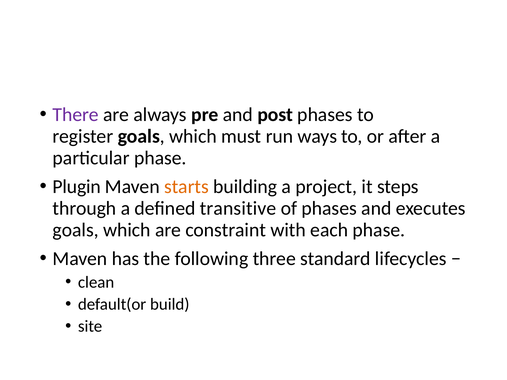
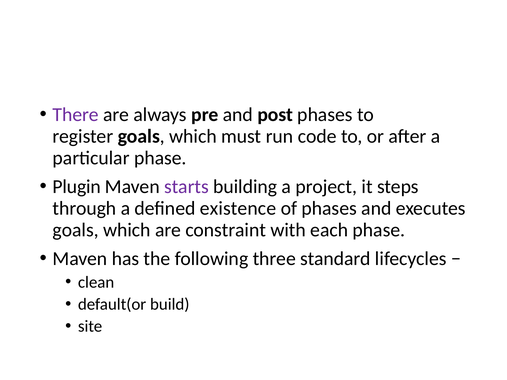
ways: ways -> code
starts colour: orange -> purple
transitive: transitive -> existence
